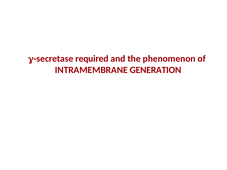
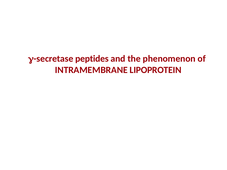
required: required -> peptides
GENERATION: GENERATION -> LIPOPROTEIN
